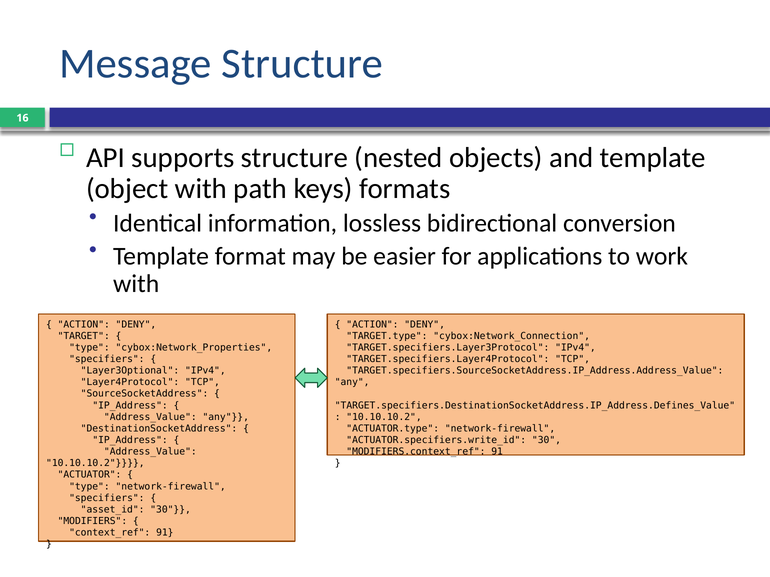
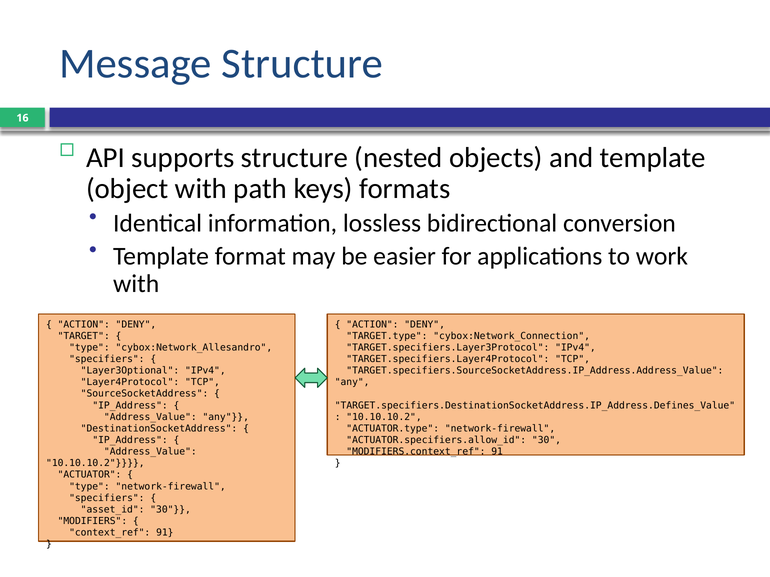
cybox:Network_Properties: cybox:Network_Properties -> cybox:Network_Allesandro
ACTUATOR.specifiers.write_id: ACTUATOR.specifiers.write_id -> ACTUATOR.specifiers.allow_id
